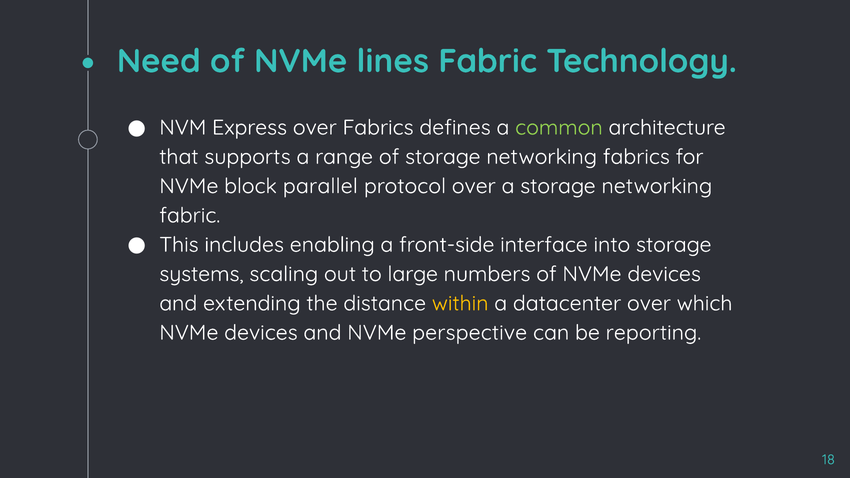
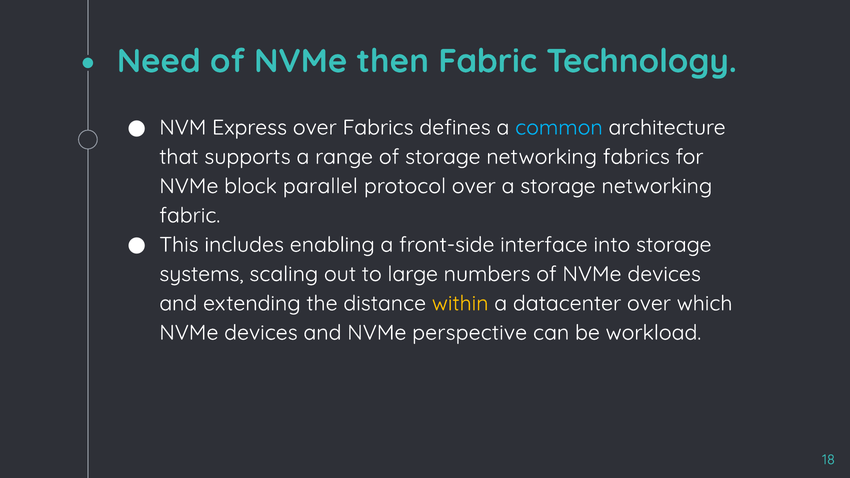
lines: lines -> then
common colour: light green -> light blue
reporting: reporting -> workload
